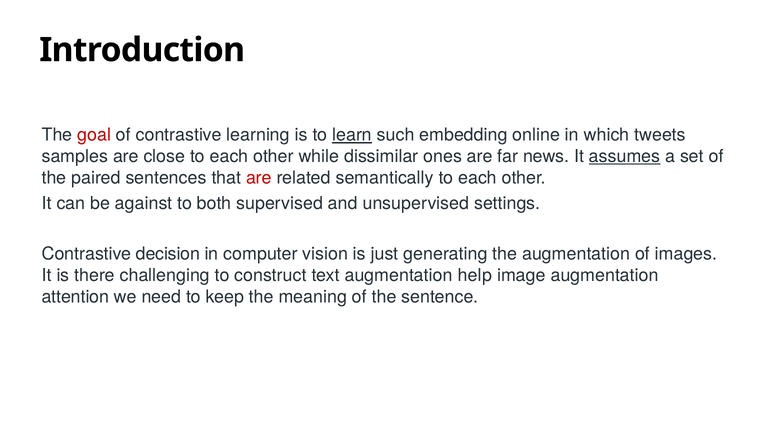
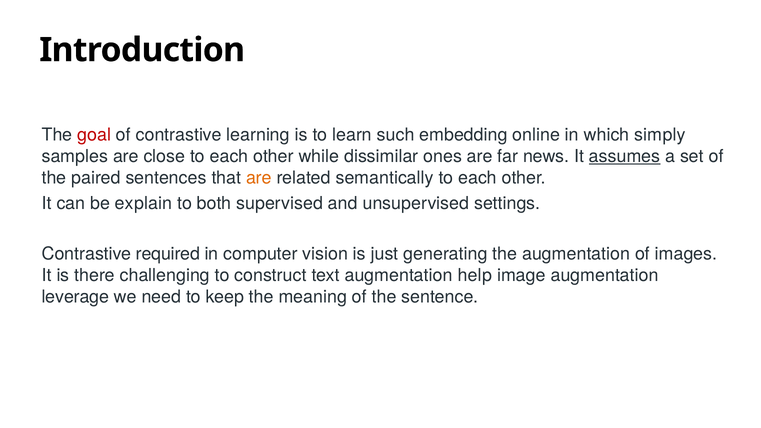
learn underline: present -> none
tweets: tweets -> simply
are at (259, 178) colour: red -> orange
against: against -> explain
decision: decision -> required
attention: attention -> leverage
